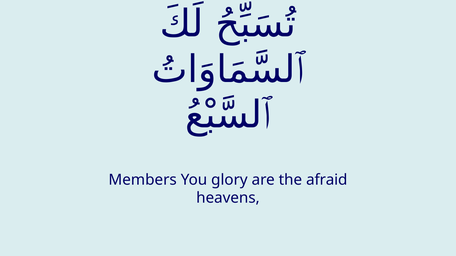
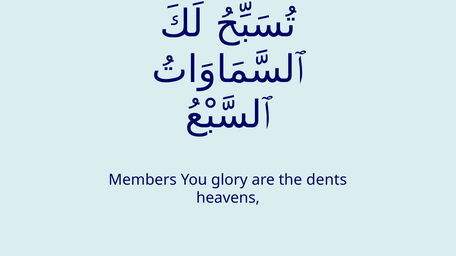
afraid: afraid -> dents
